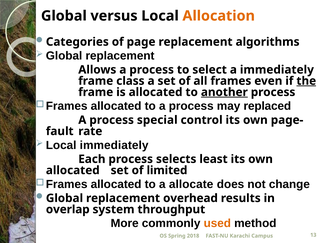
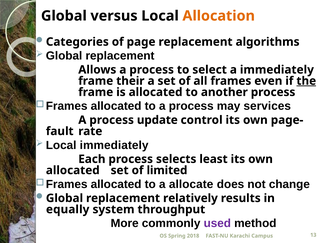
class: class -> their
another underline: present -> none
replaced: replaced -> services
special: special -> update
overhead: overhead -> relatively
overlap: overlap -> equally
used colour: orange -> purple
